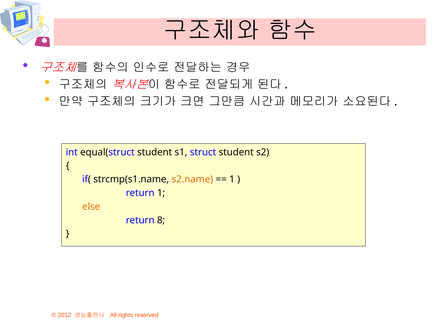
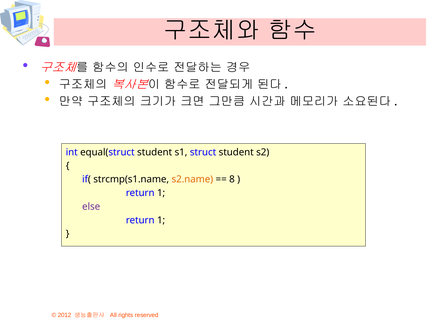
1 at (232, 179): 1 -> 8
else colour: orange -> purple
8 at (161, 220): 8 -> 1
